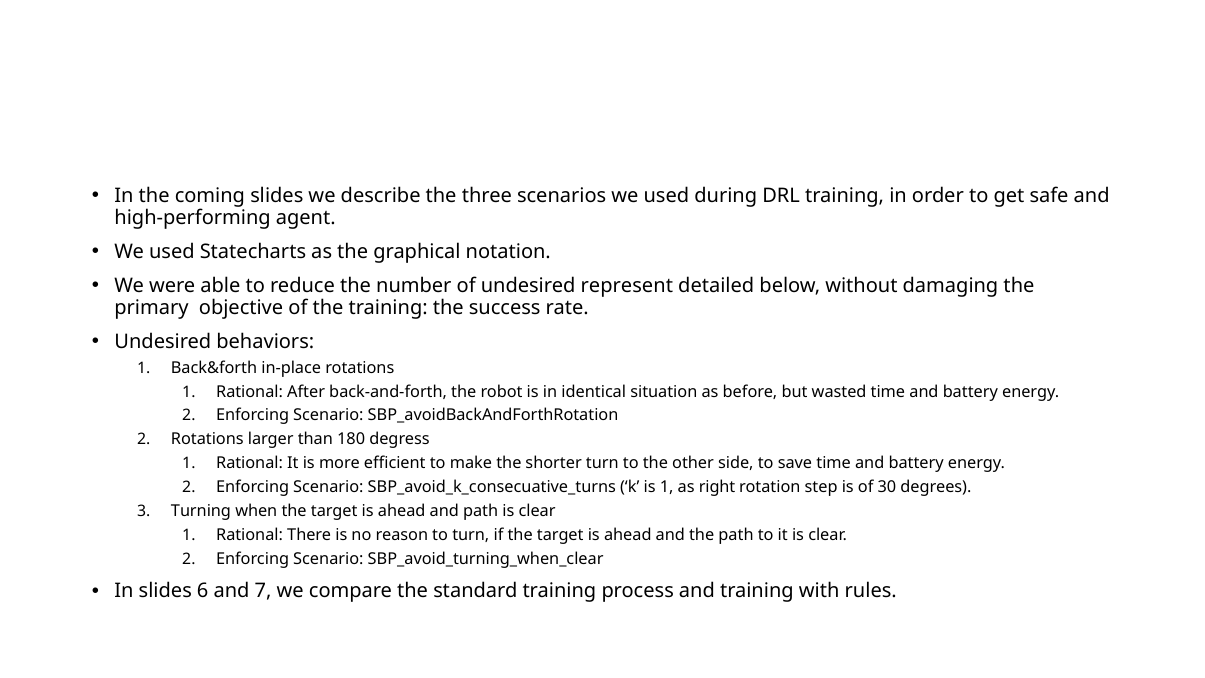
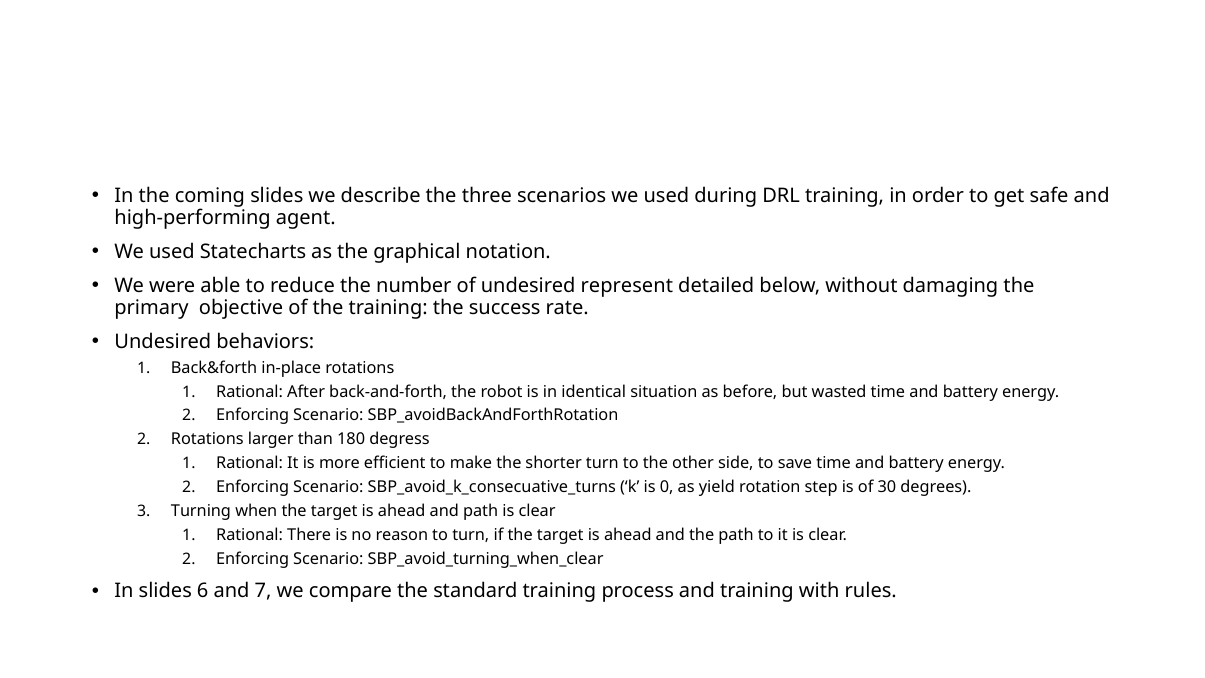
is 1: 1 -> 0
right: right -> yield
